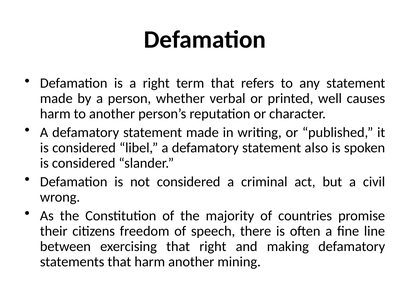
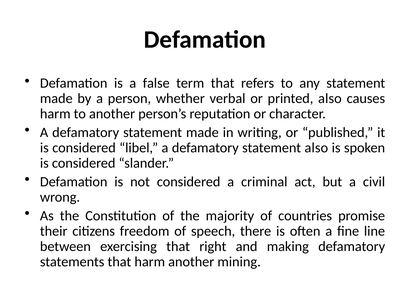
a right: right -> false
printed well: well -> also
